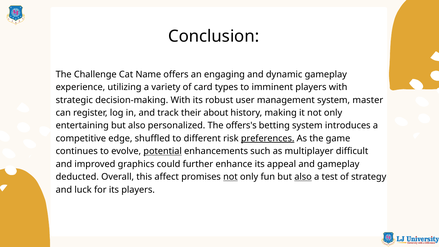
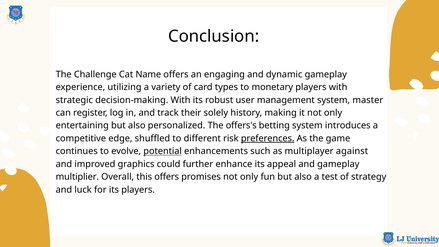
imminent: imminent -> monetary
about: about -> solely
difficult: difficult -> against
deducted: deducted -> multiplier
this affect: affect -> offers
not at (230, 177) underline: present -> none
also at (303, 177) underline: present -> none
